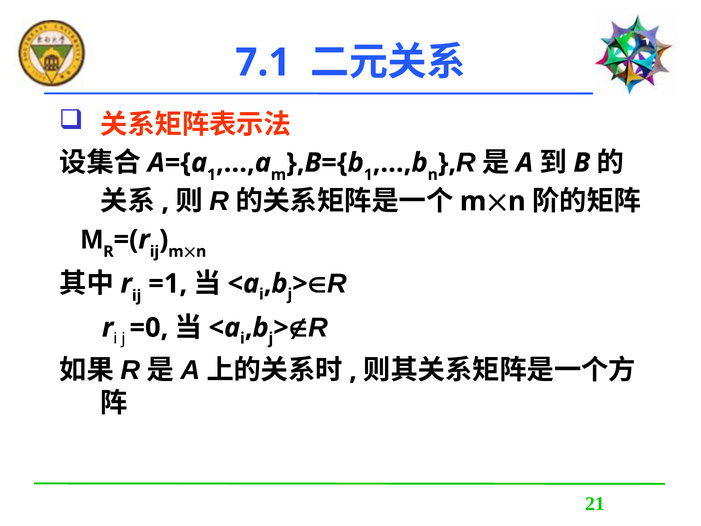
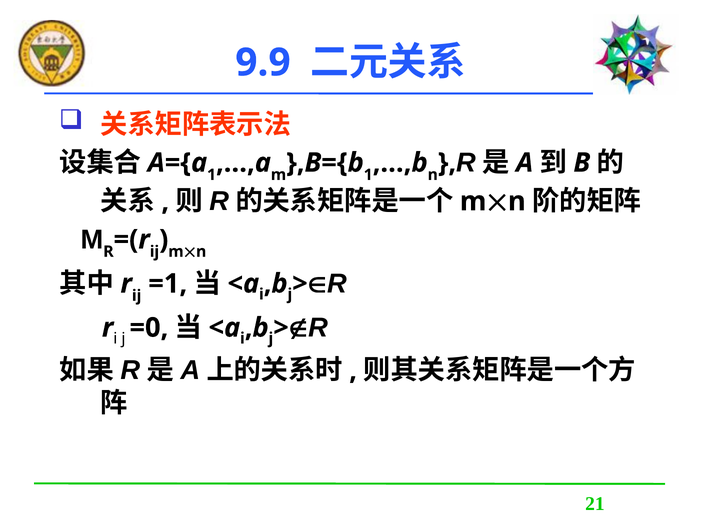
7.1: 7.1 -> 9.9
